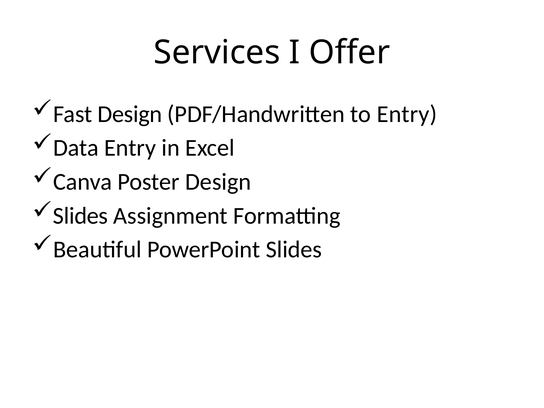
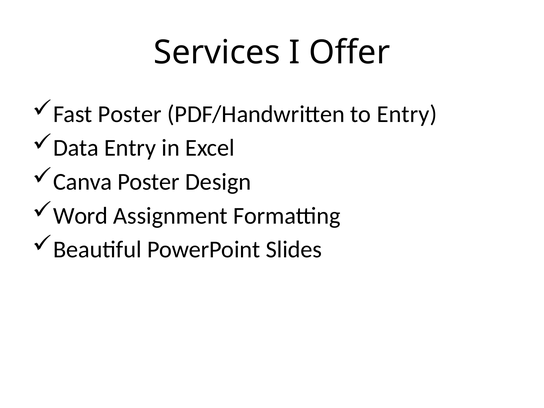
Fast Design: Design -> Poster
Slides at (81, 216): Slides -> Word
